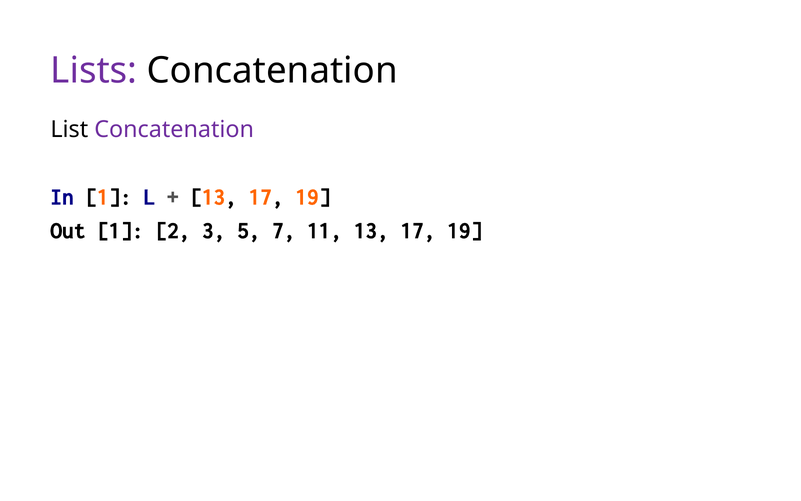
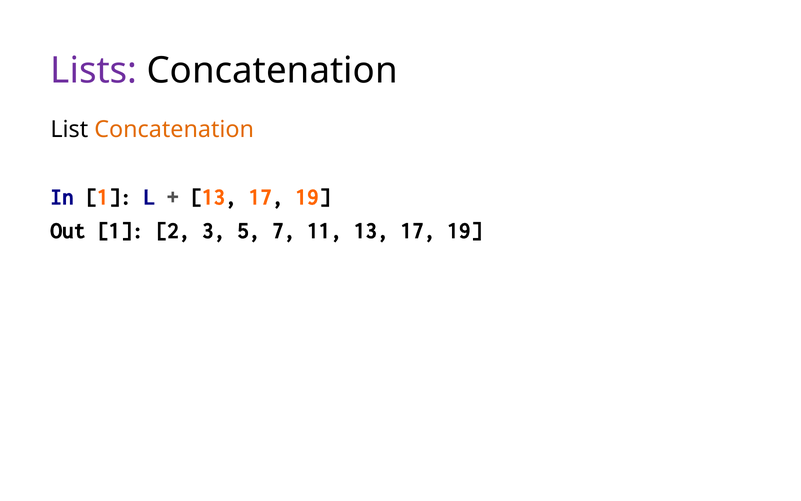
Concatenation at (174, 129) colour: purple -> orange
